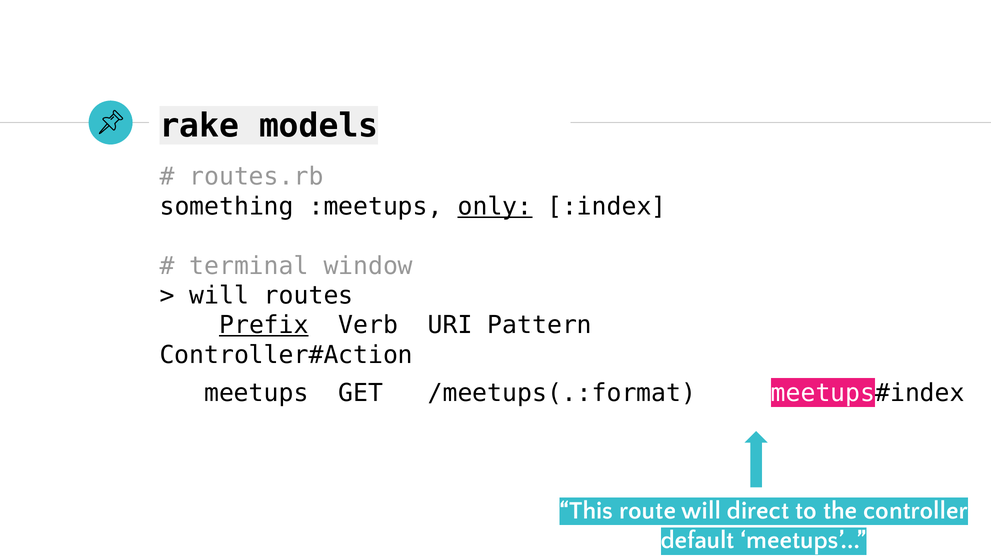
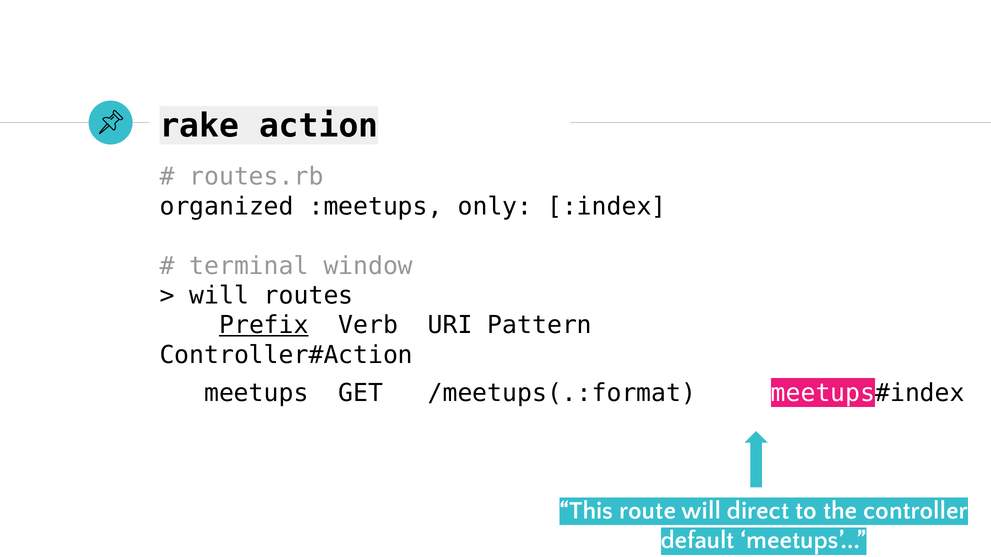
models: models -> action
something: something -> organized
only underline: present -> none
